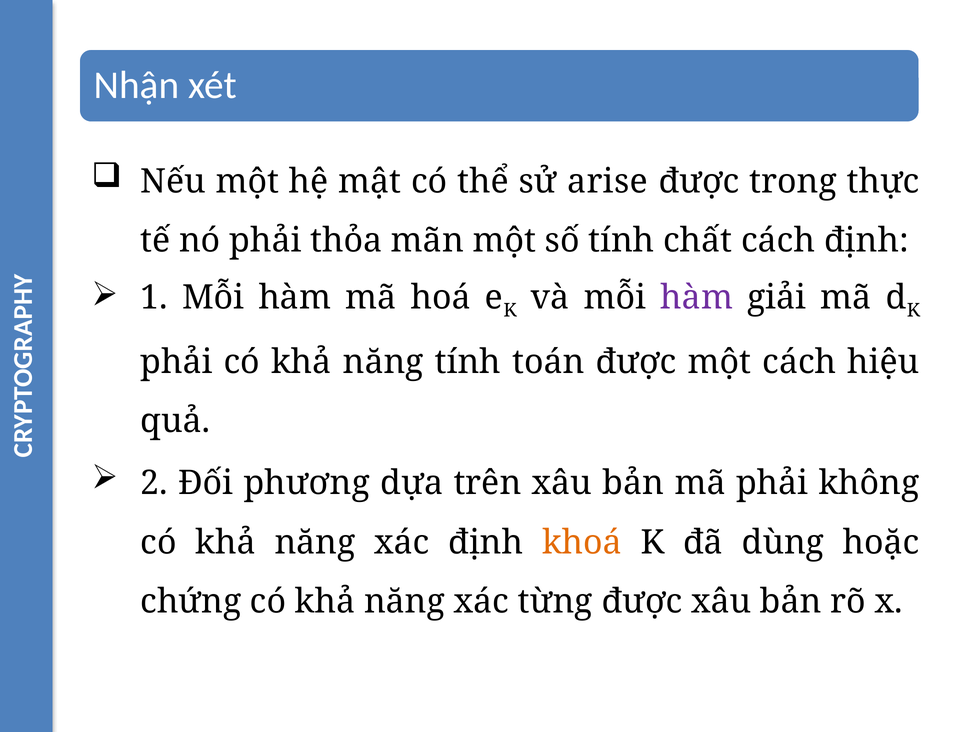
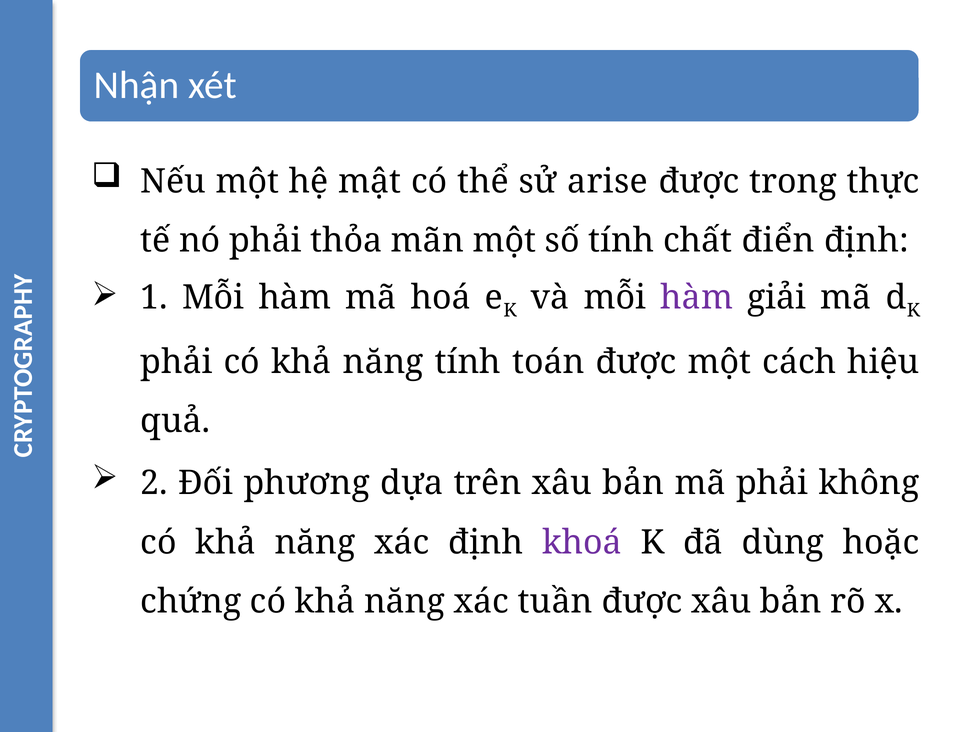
chất cách: cách -> điển
khoá colour: orange -> purple
từng: từng -> tuần
